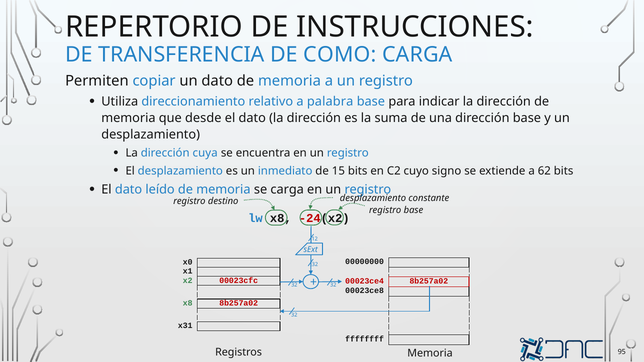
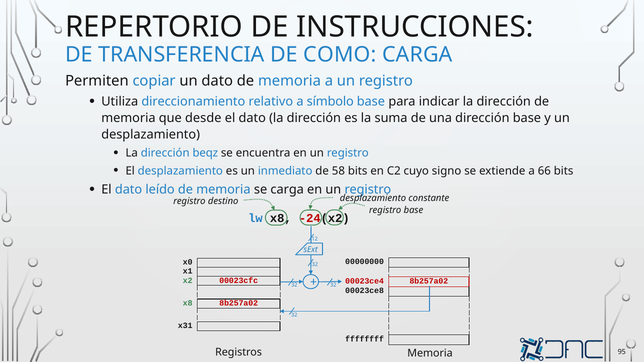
palabra: palabra -> símbolo
cuya: cuya -> beqz
15: 15 -> 58
62: 62 -> 66
